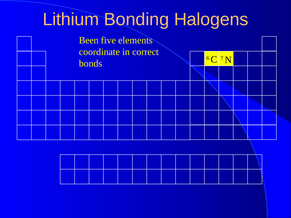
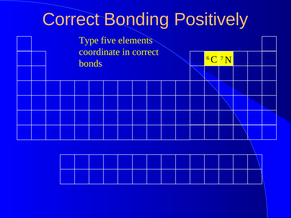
Lithium at (71, 19): Lithium -> Correct
Halogens: Halogens -> Positively
Been: Been -> Type
